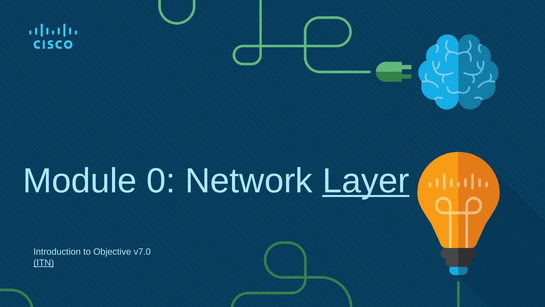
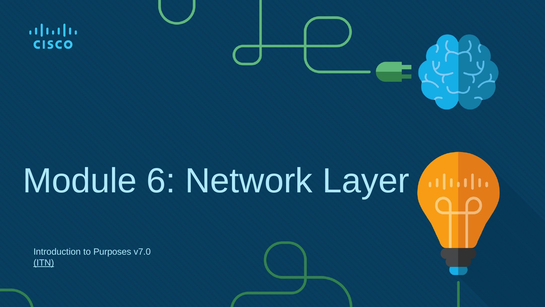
0: 0 -> 6
Layer underline: present -> none
Objective: Objective -> Purposes
